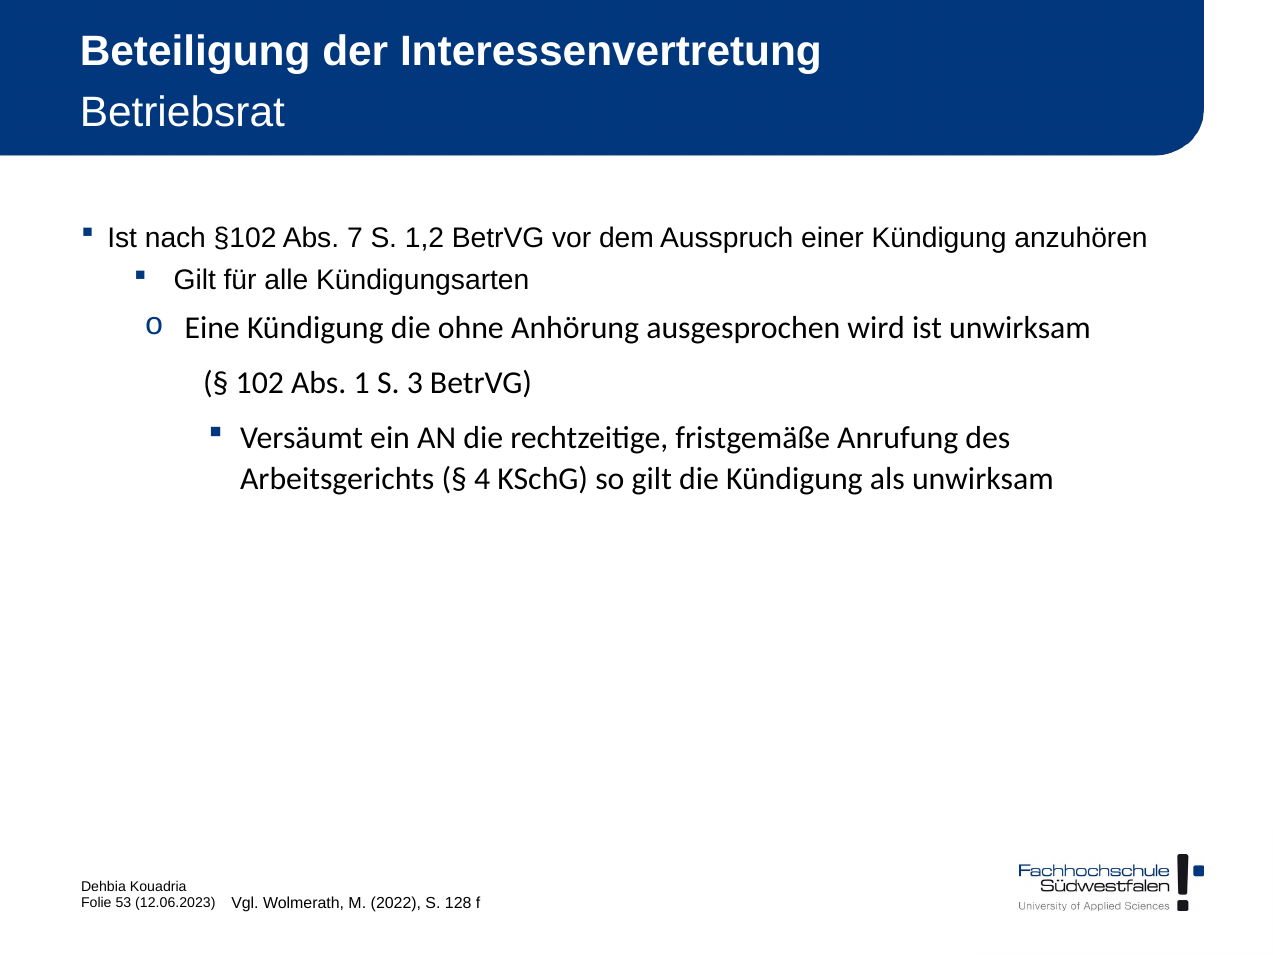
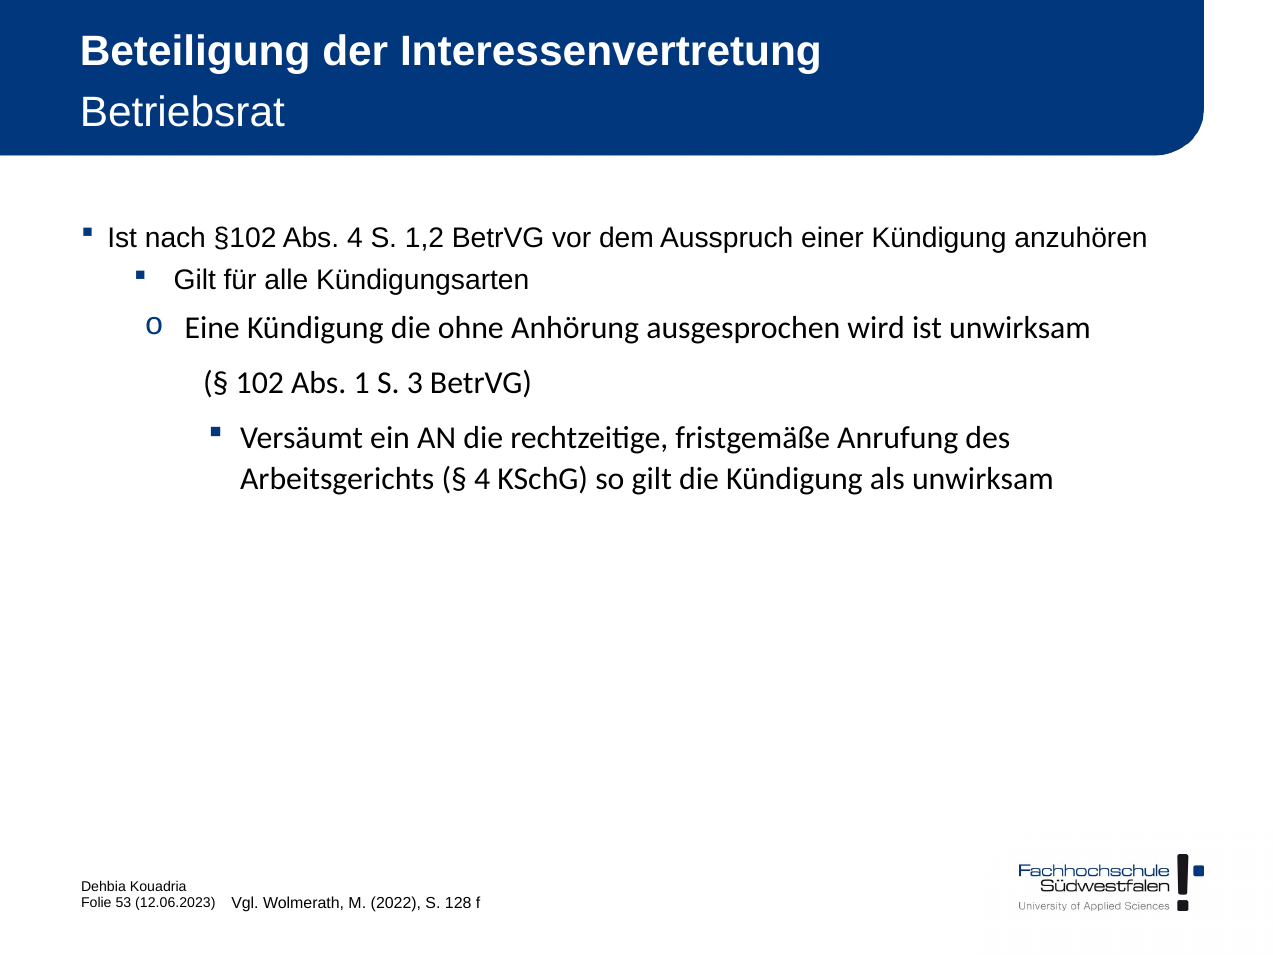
Abs 7: 7 -> 4
